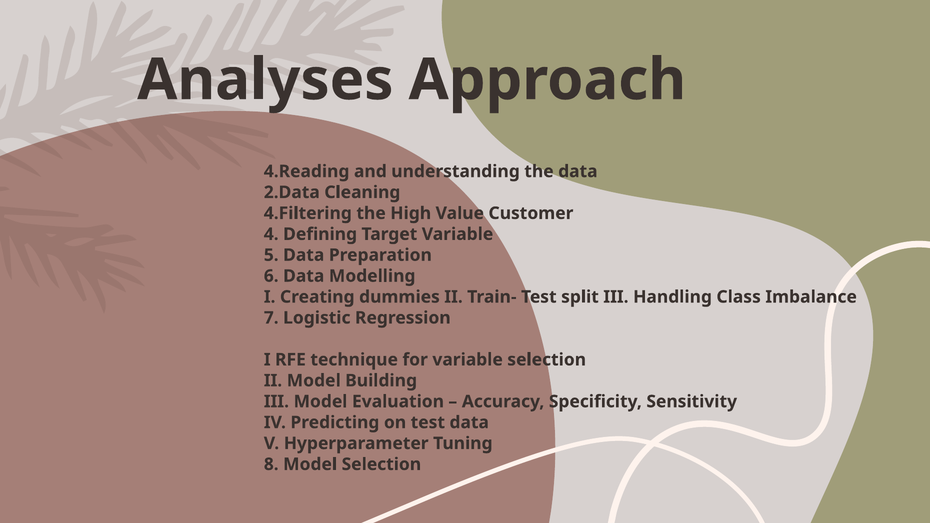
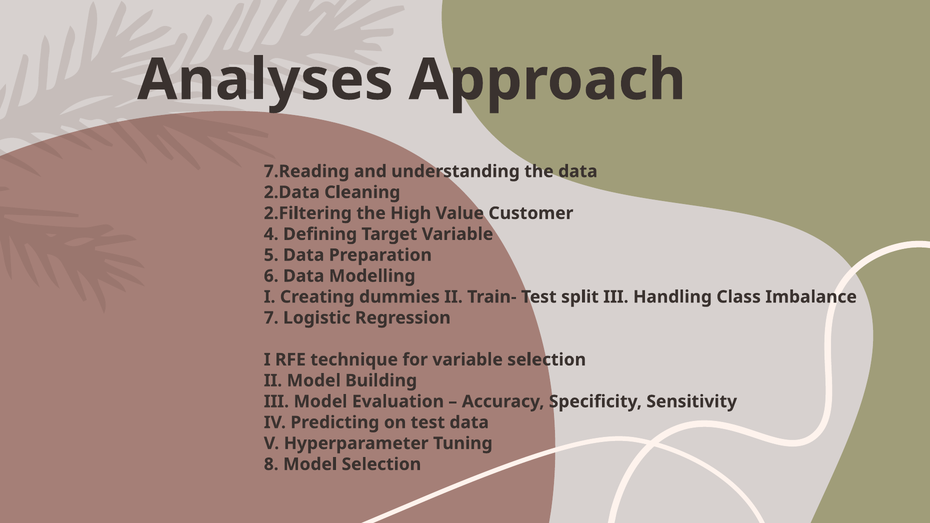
4.Reading: 4.Reading -> 7.Reading
4.Filtering: 4.Filtering -> 2.Filtering
